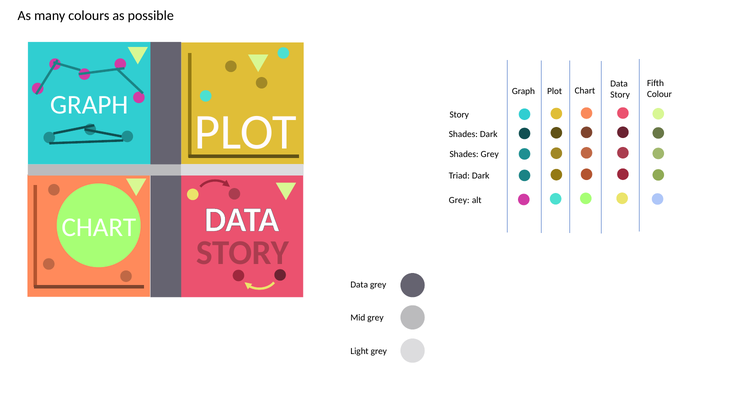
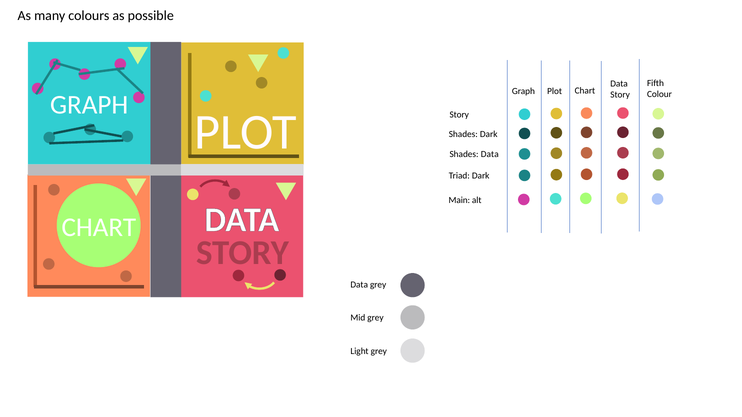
Shades Grey: Grey -> Data
Grey at (459, 200): Grey -> Main
